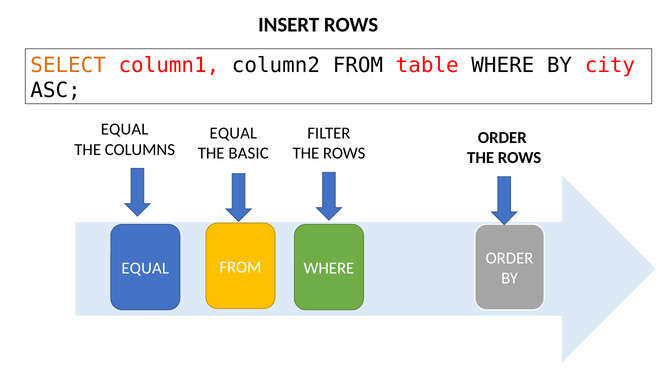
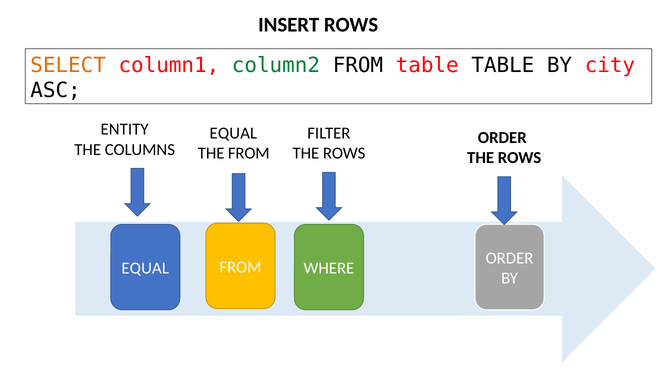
column2 colour: black -> green
table WHERE: WHERE -> TABLE
EQUAL at (125, 129): EQUAL -> ENTITY
THE BASIC: BASIC -> FROM
